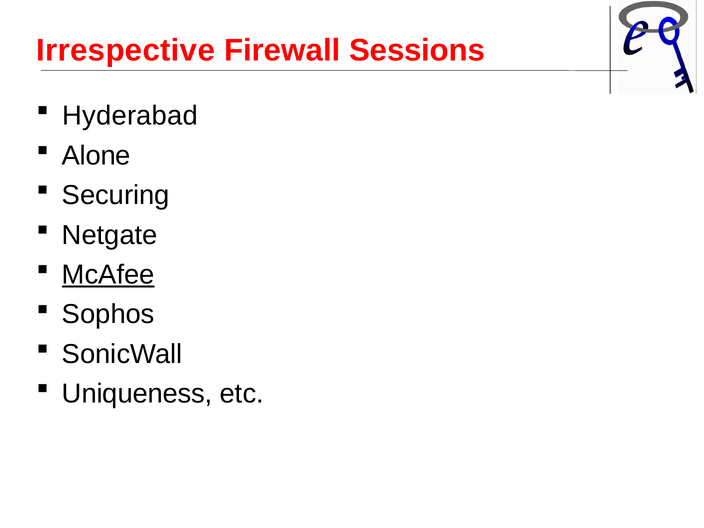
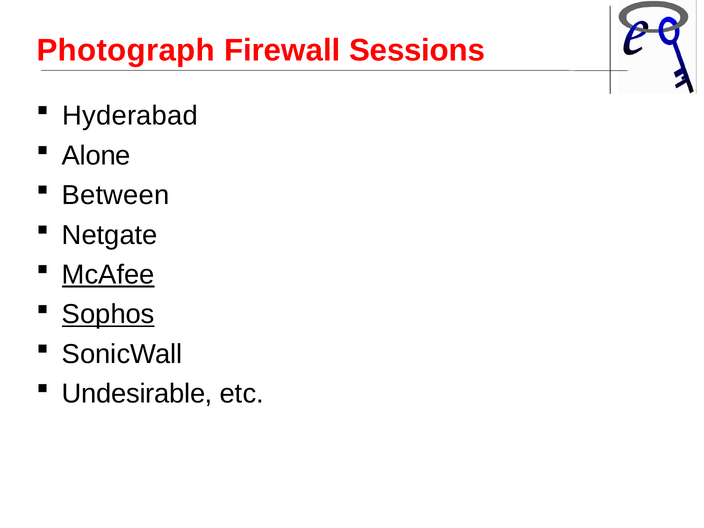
Irrespective: Irrespective -> Photograph
Securing: Securing -> Between
Sophos underline: none -> present
Uniqueness: Uniqueness -> Undesirable
